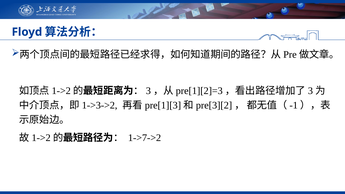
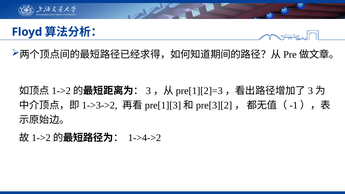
1->7->2: 1->7->2 -> 1->4->2
